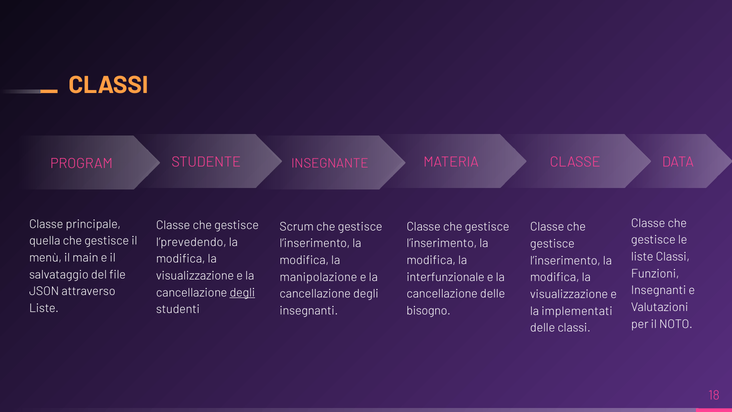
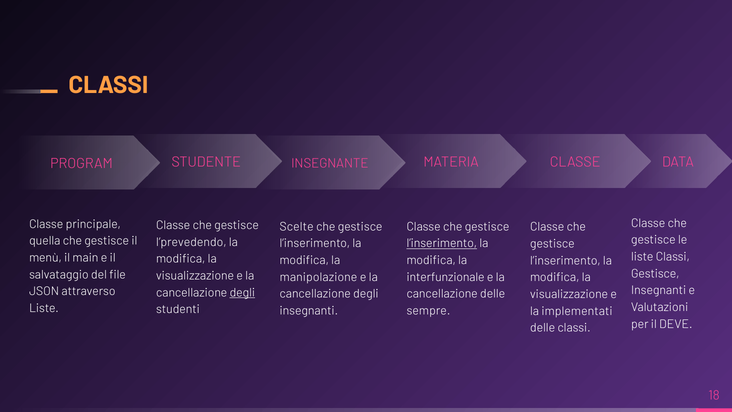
Scrum: Scrum -> Scelte
l’inserimento at (442, 243) underline: none -> present
Funzioni at (655, 273): Funzioni -> Gestisce
bisogno: bisogno -> sempre
NOTO: NOTO -> DEVE
